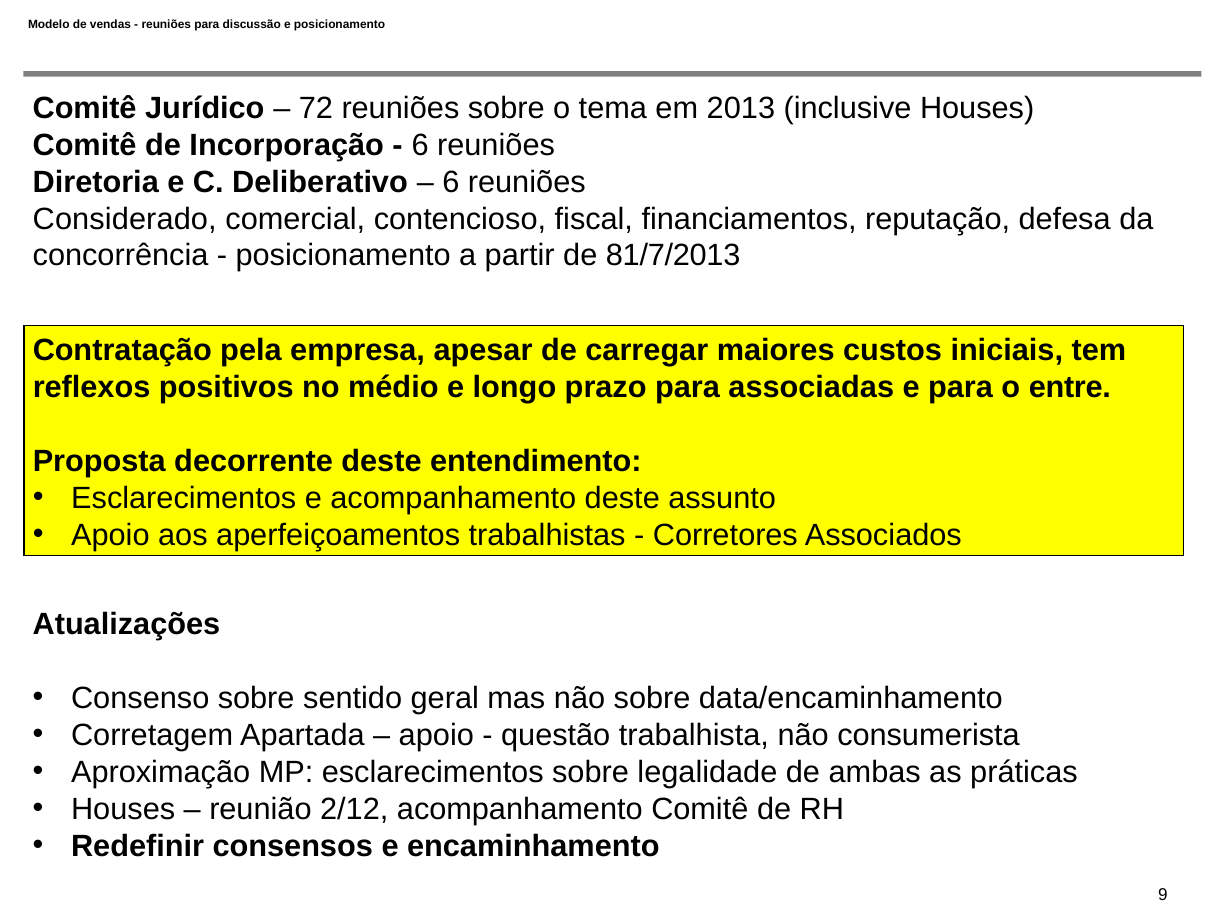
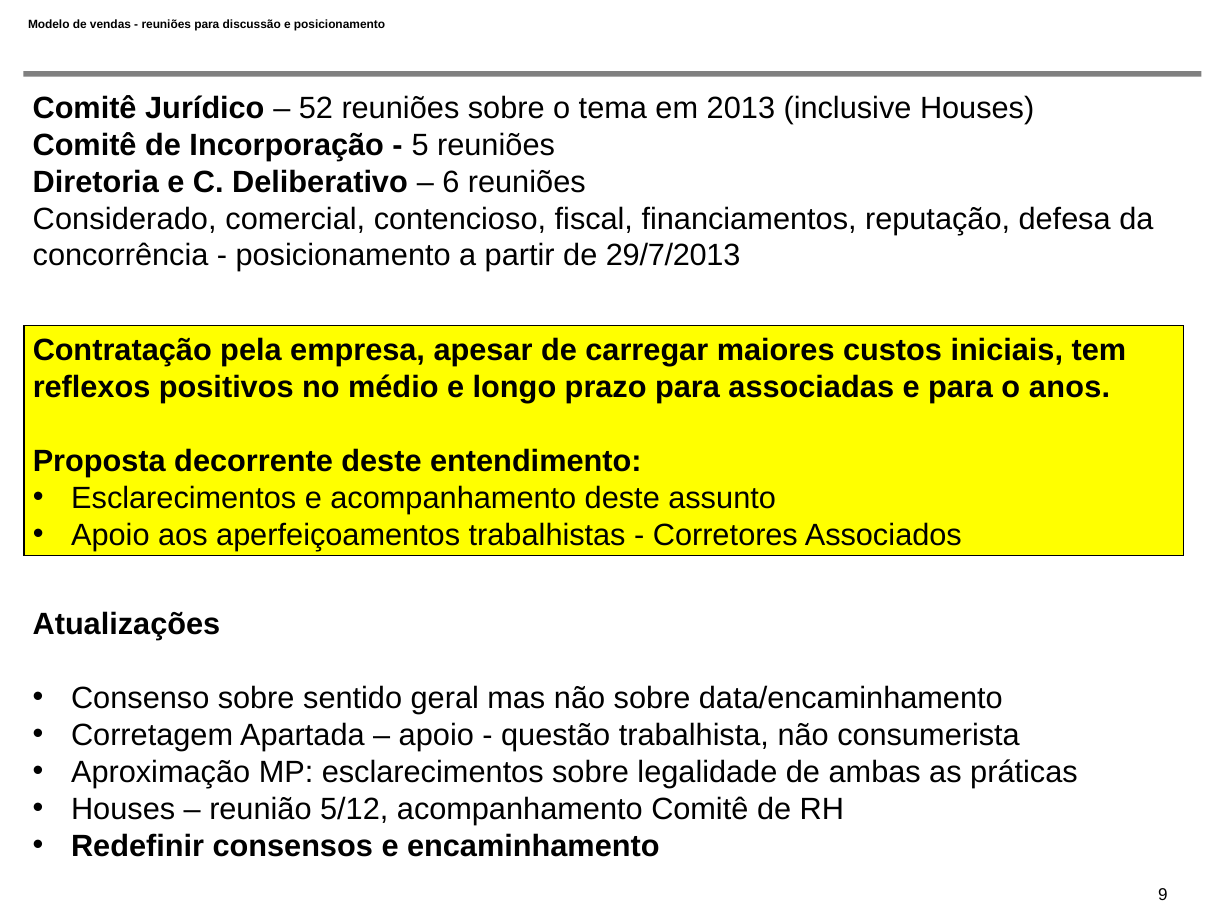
72: 72 -> 52
6 at (420, 145): 6 -> 5
81/7/2013: 81/7/2013 -> 29/7/2013
entre: entre -> anos
2/12: 2/12 -> 5/12
